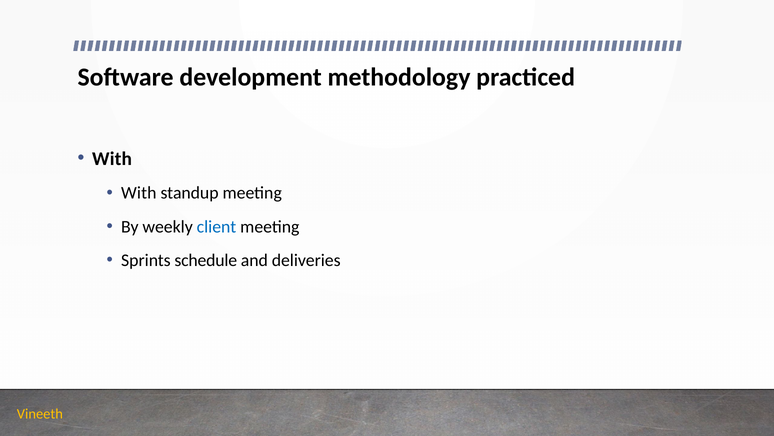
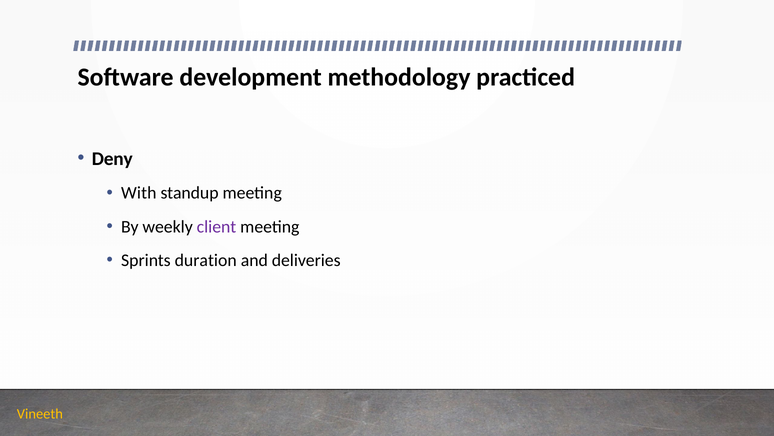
With at (112, 158): With -> Deny
client colour: blue -> purple
schedule: schedule -> duration
